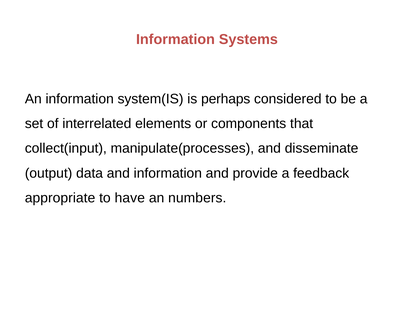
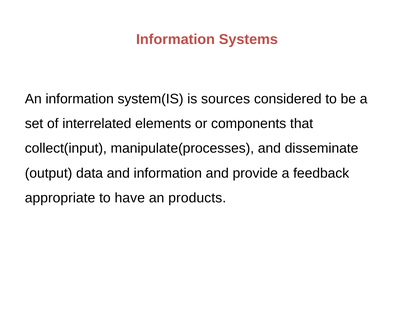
perhaps: perhaps -> sources
numbers: numbers -> products
